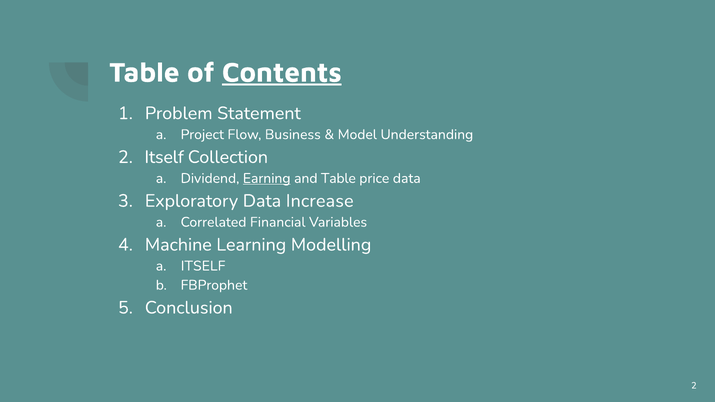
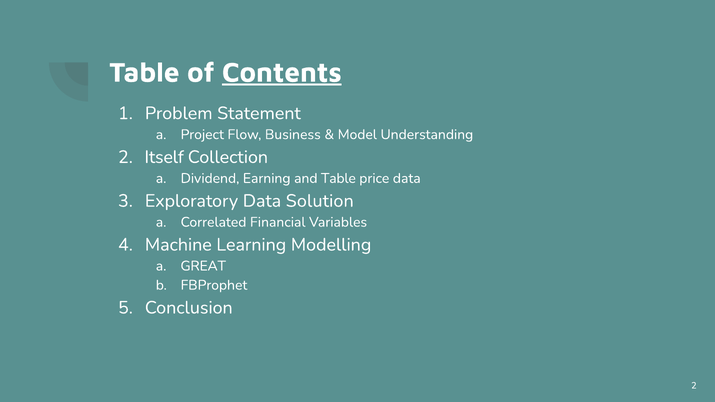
Earning underline: present -> none
Increase: Increase -> Solution
ITSELF at (203, 266): ITSELF -> GREAT
